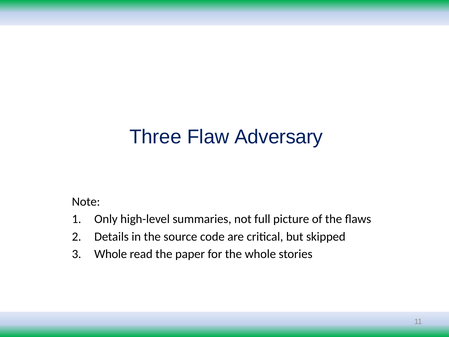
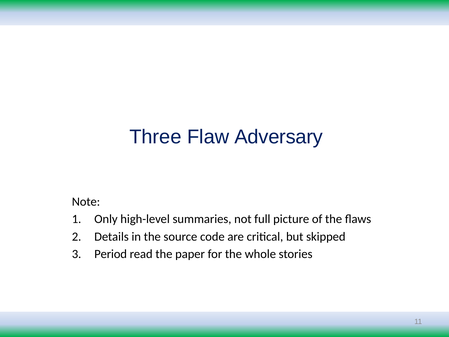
Whole at (111, 254): Whole -> Period
